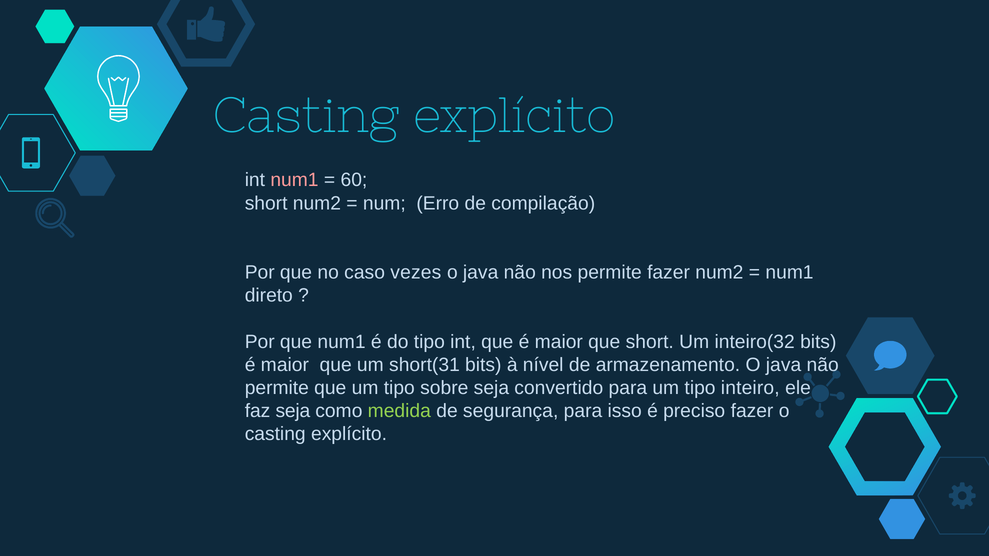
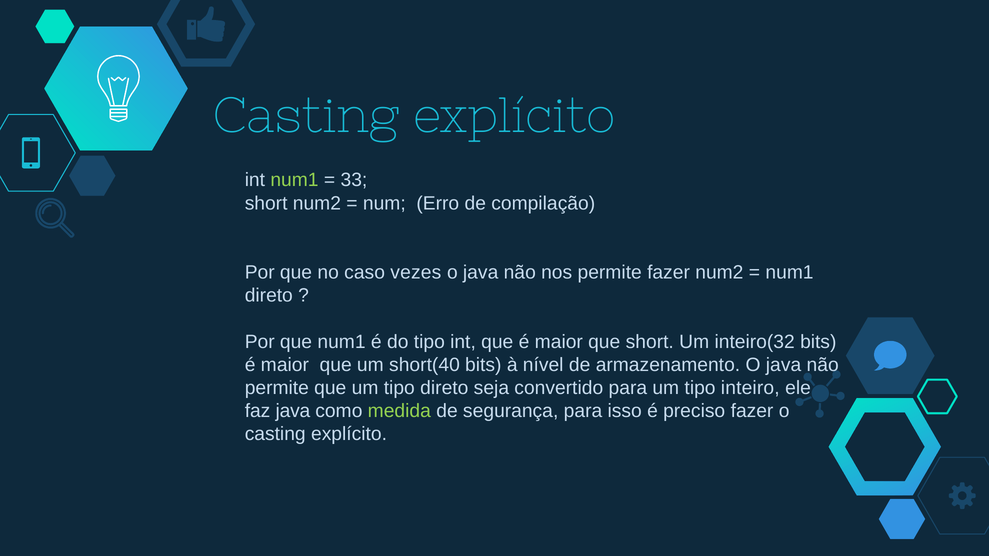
num1 at (294, 180) colour: pink -> light green
60: 60 -> 33
short(31: short(31 -> short(40
tipo sobre: sobre -> direto
faz seja: seja -> java
